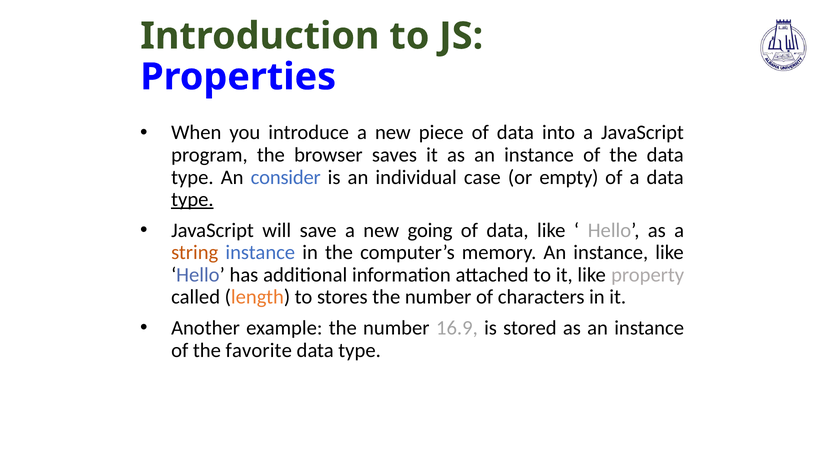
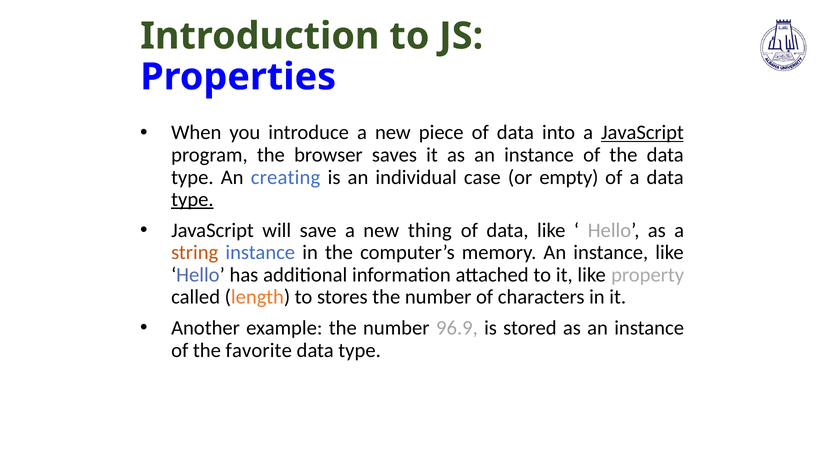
JavaScript at (642, 133) underline: none -> present
consider: consider -> creating
going: going -> thing
16.9: 16.9 -> 96.9
